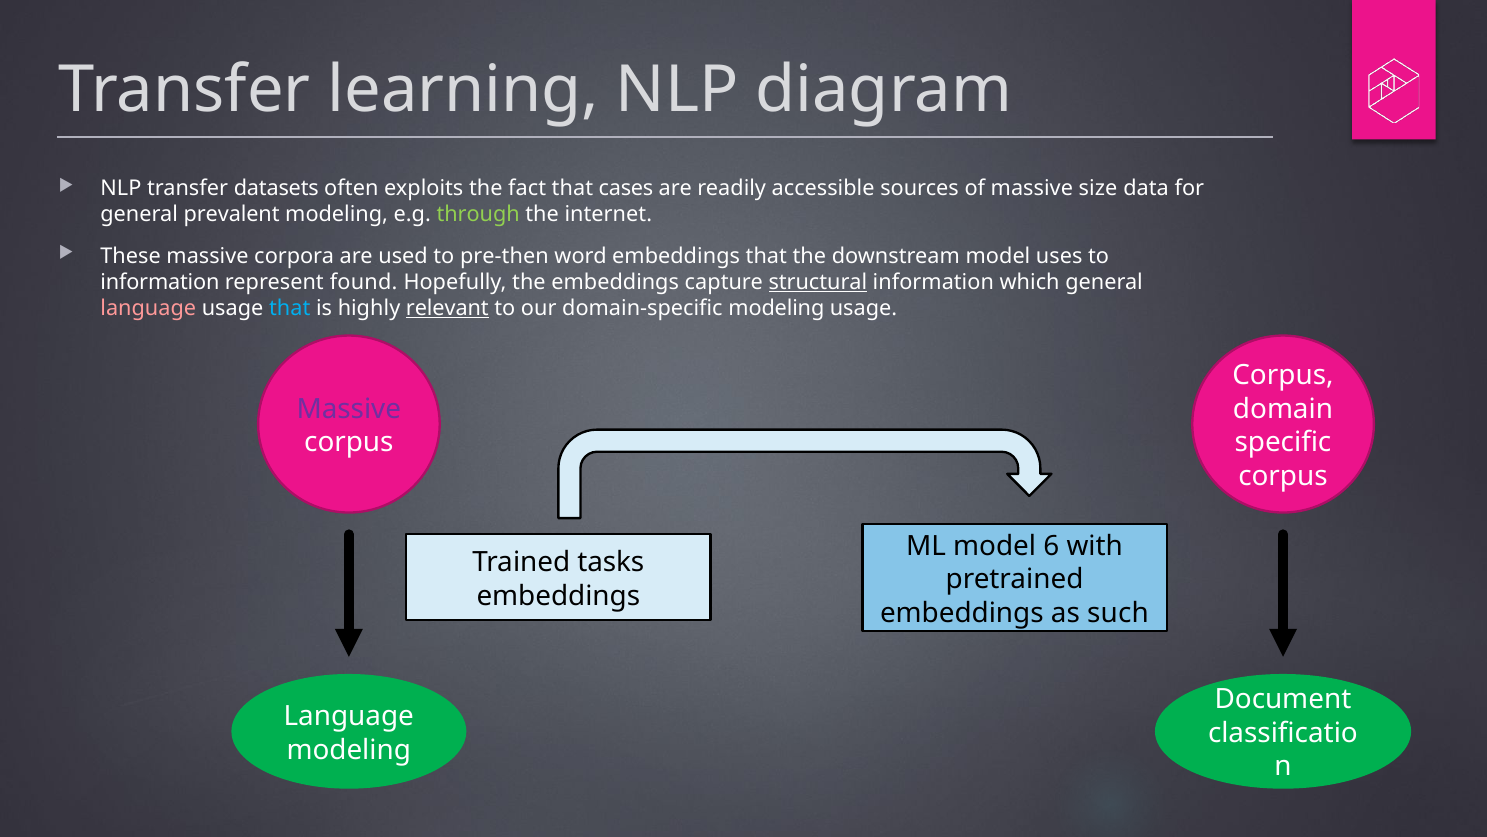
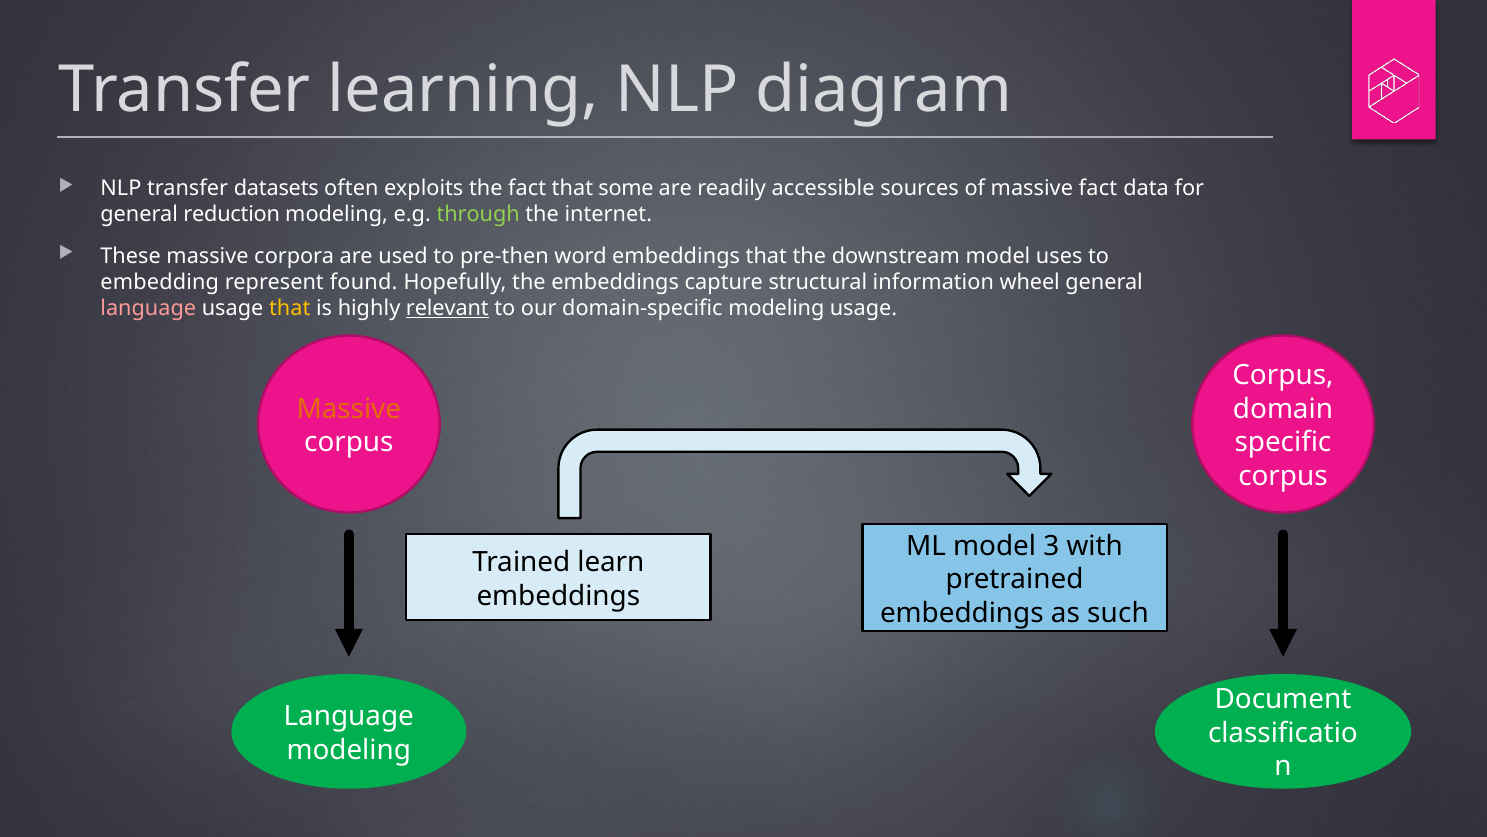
cases: cases -> some
massive size: size -> fact
prevalent: prevalent -> reduction
information at (160, 282): information -> embedding
structural underline: present -> none
which: which -> wheel
that at (290, 308) colour: light blue -> yellow
Massive at (349, 409) colour: purple -> orange
6: 6 -> 3
tasks: tasks -> learn
